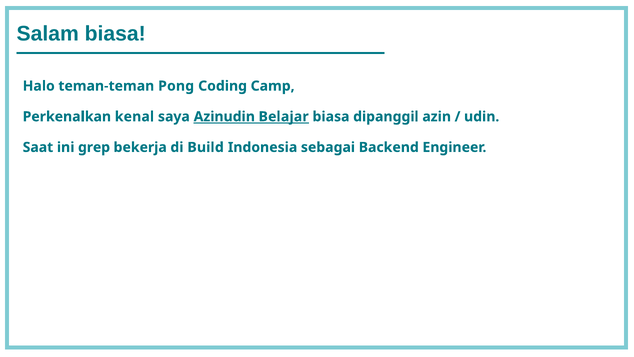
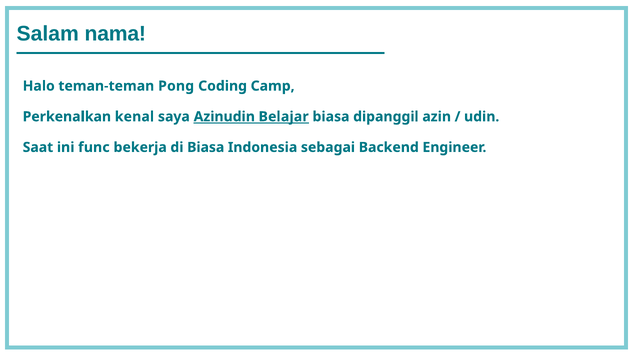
Salam biasa: biasa -> nama
grep: grep -> func
di Build: Build -> Biasa
